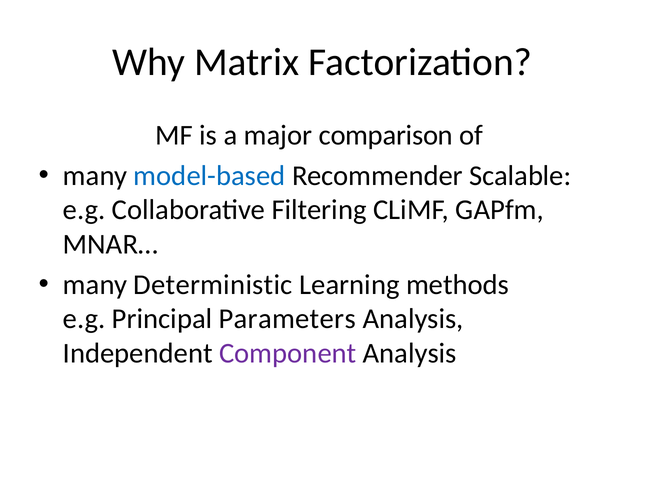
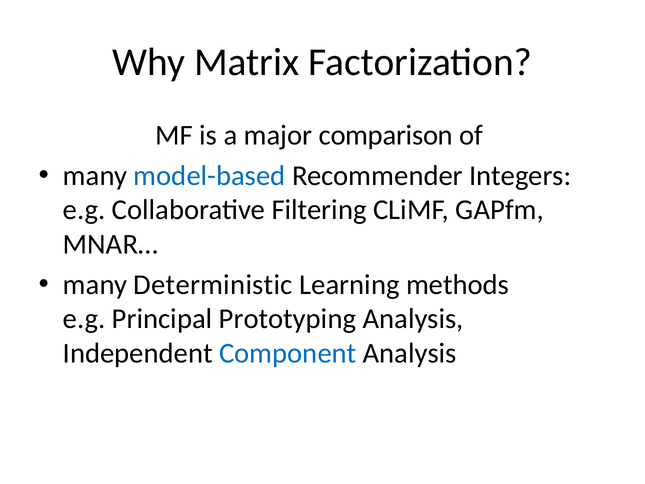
Scalable: Scalable -> Integers
Parameters: Parameters -> Prototyping
Component colour: purple -> blue
